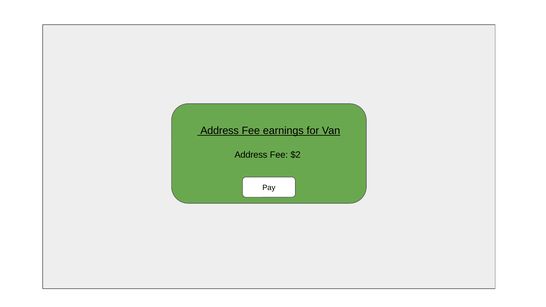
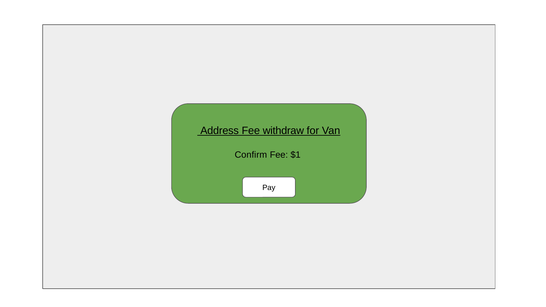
earnings: earnings -> withdraw
Address at (251, 155): Address -> Confirm
$2: $2 -> $1
